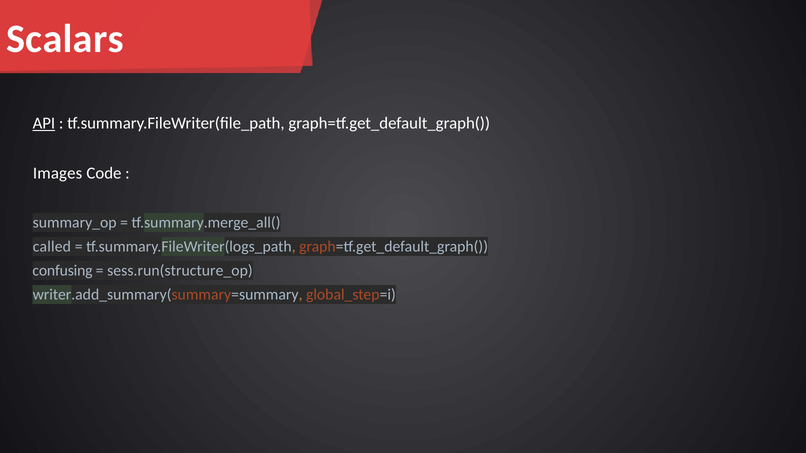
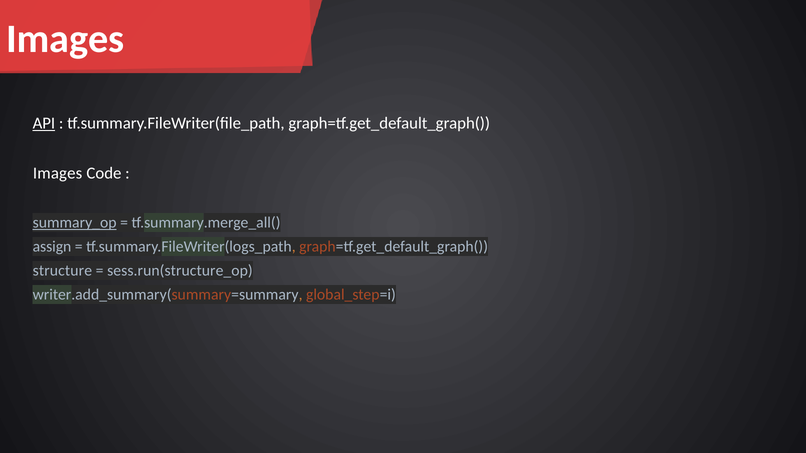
Scalars at (65, 39): Scalars -> Images
summary_op underline: none -> present
called: called -> assign
confusing: confusing -> structure
